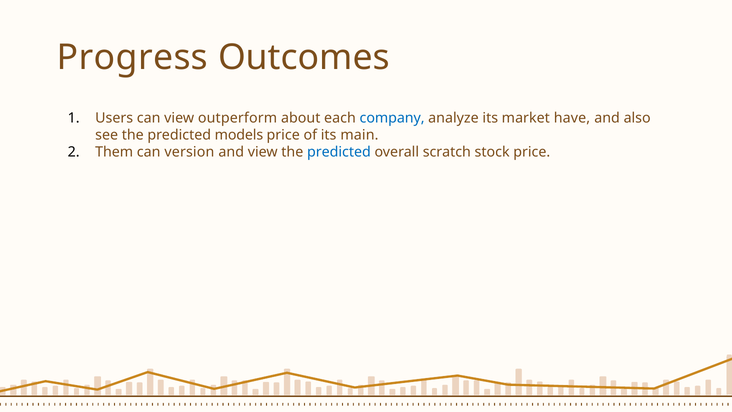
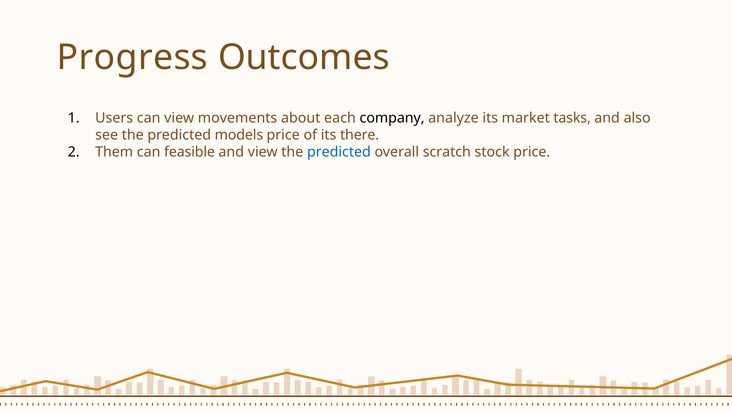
outperform: outperform -> movements
company colour: blue -> black
have: have -> tasks
main: main -> there
version: version -> feasible
